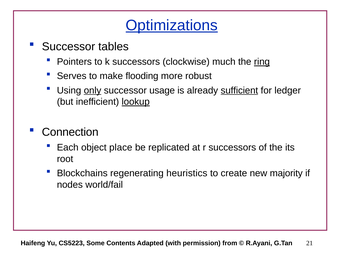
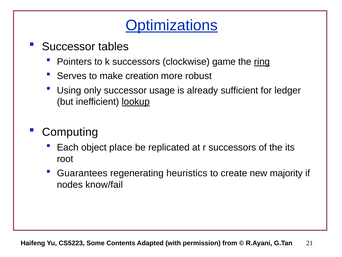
much: much -> game
flooding: flooding -> creation
only underline: present -> none
sufficient underline: present -> none
Connection: Connection -> Computing
Blockchains: Blockchains -> Guarantees
world/fail: world/fail -> know/fail
